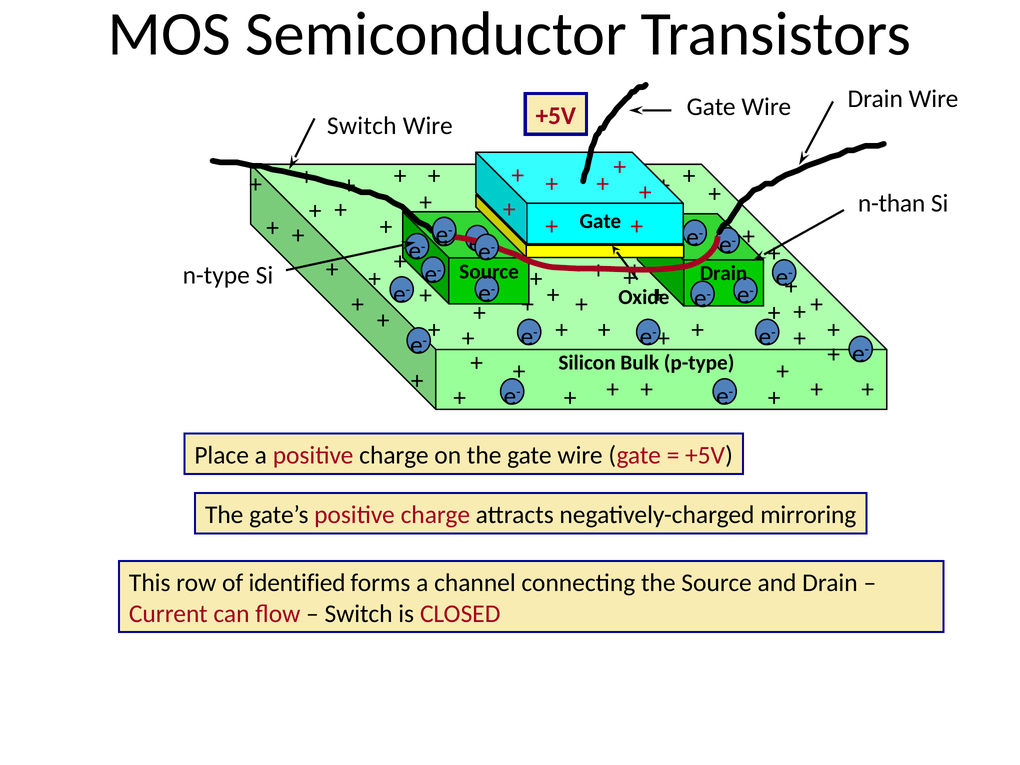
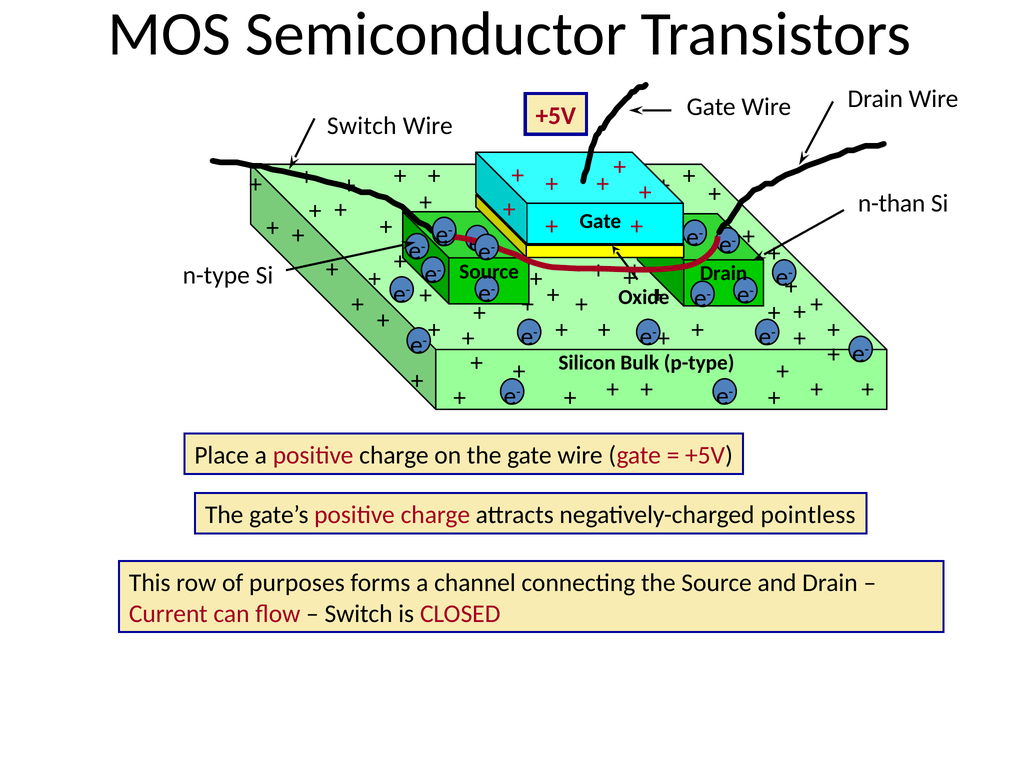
mirroring: mirroring -> pointless
identified: identified -> purposes
